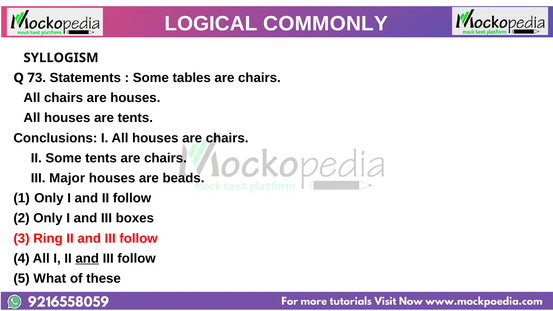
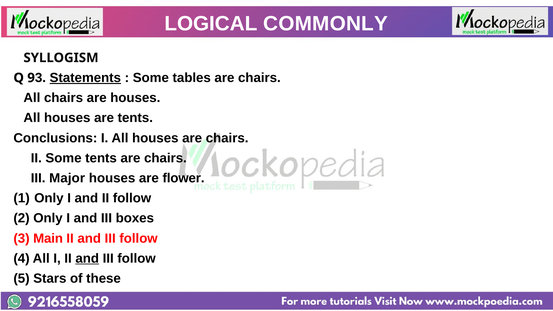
7: 7 -> 9
Statements underline: none -> present
beads: beads -> flower
Ring: Ring -> Main
What: What -> Stars
